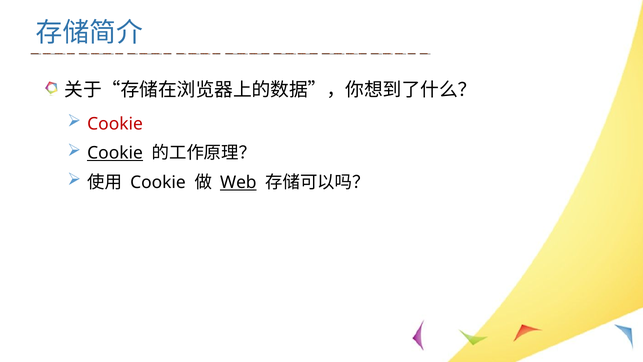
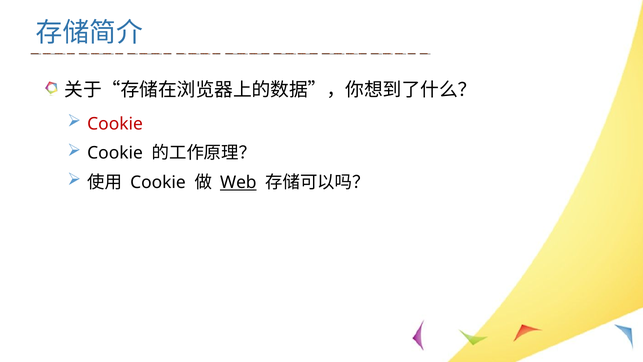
Cookie at (115, 153) underline: present -> none
